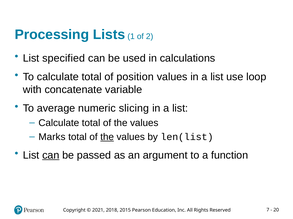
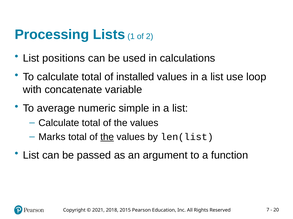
specified: specified -> positions
position: position -> installed
slicing: slicing -> simple
can at (51, 156) underline: present -> none
